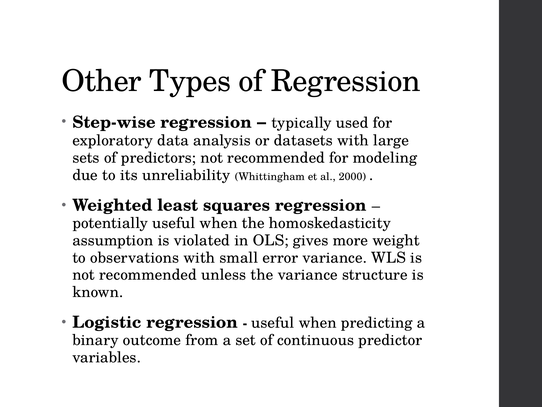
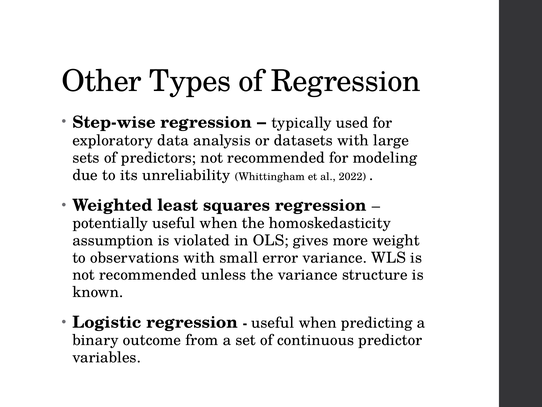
2000: 2000 -> 2022
